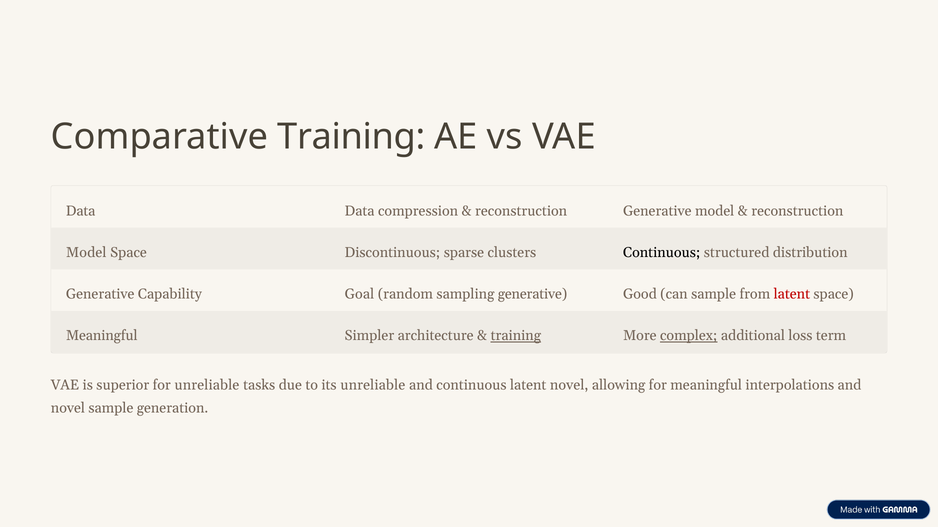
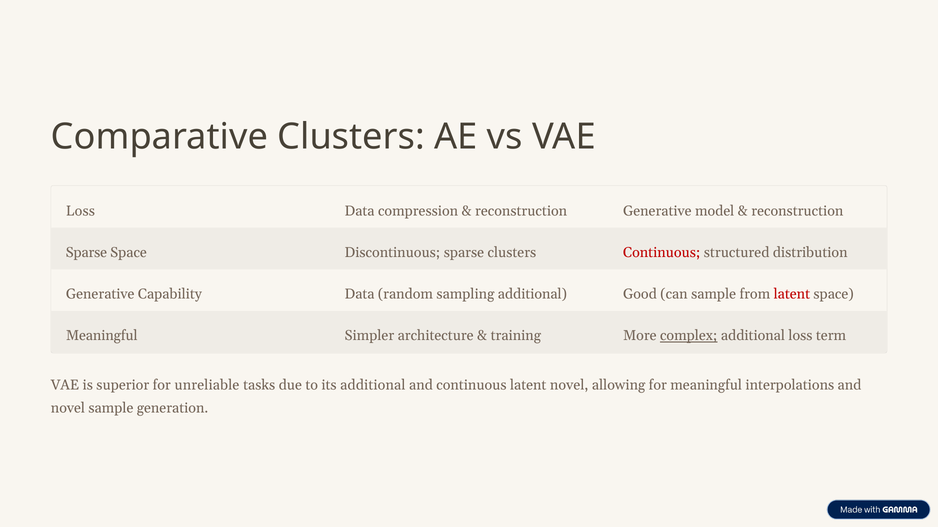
Comparative Training: Training -> Clusters
Data at (81, 211): Data -> Loss
Model at (86, 253): Model -> Sparse
Continuous at (662, 253) colour: black -> red
Capability Goal: Goal -> Data
sampling generative: generative -> additional
training at (516, 336) underline: present -> none
its unreliable: unreliable -> additional
